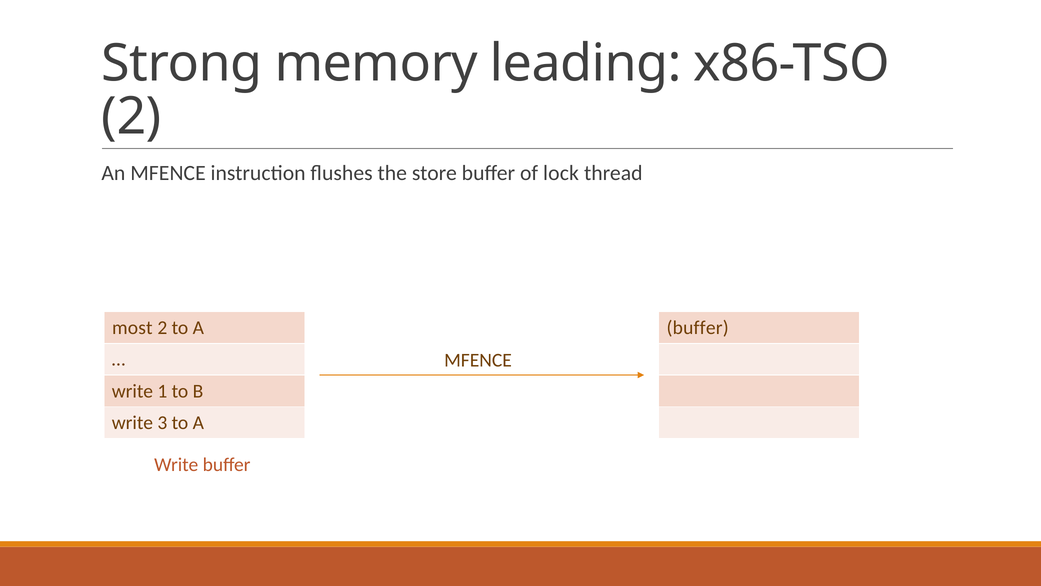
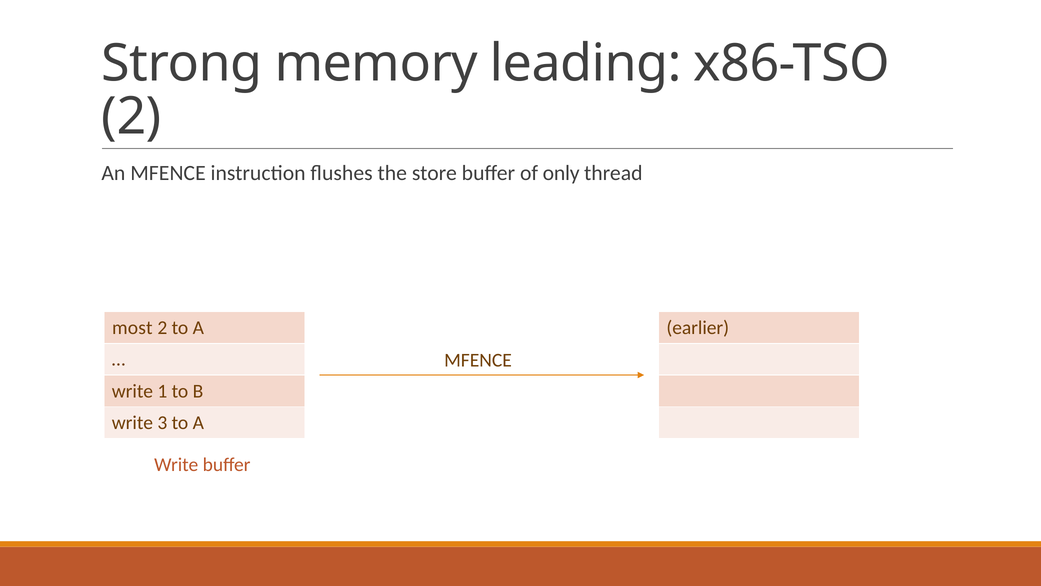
lock: lock -> only
buffer at (698, 327): buffer -> earlier
